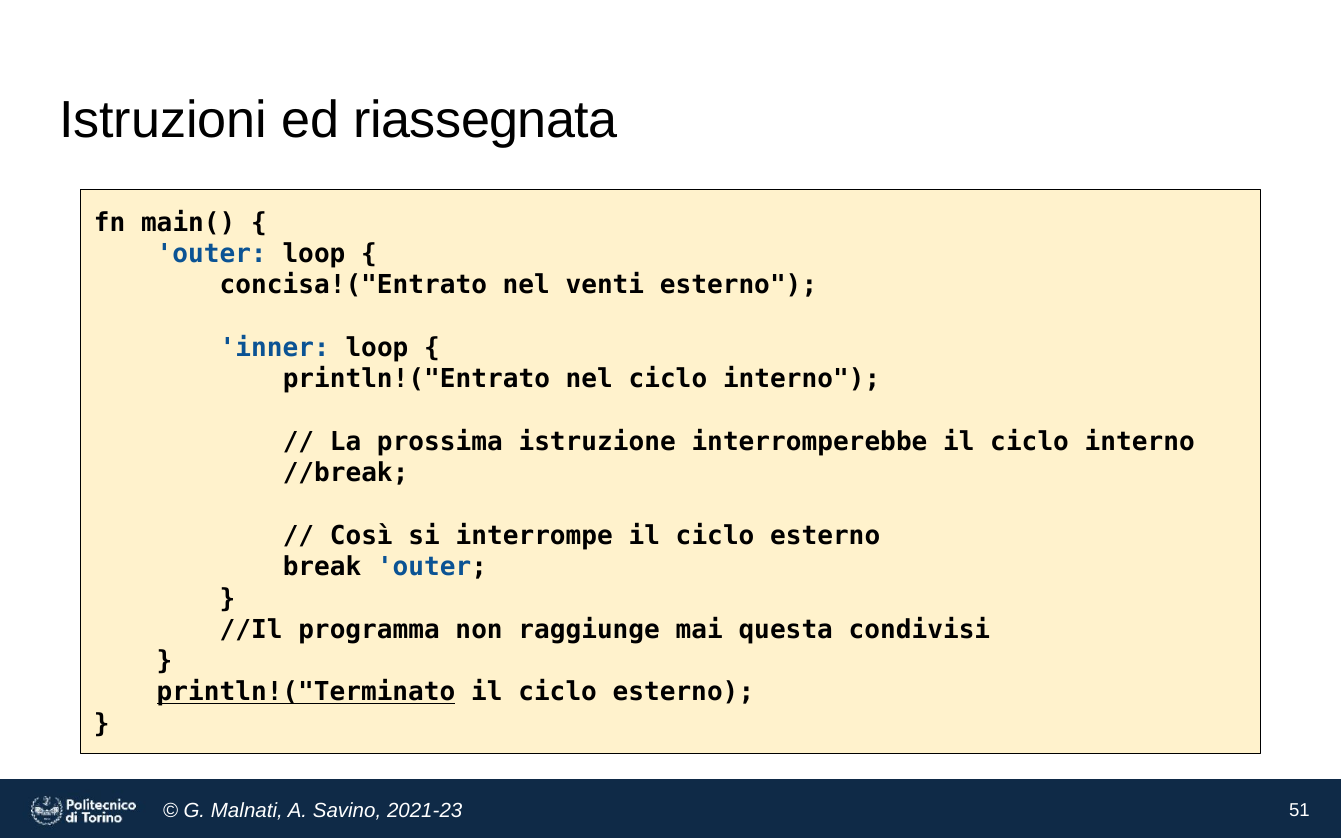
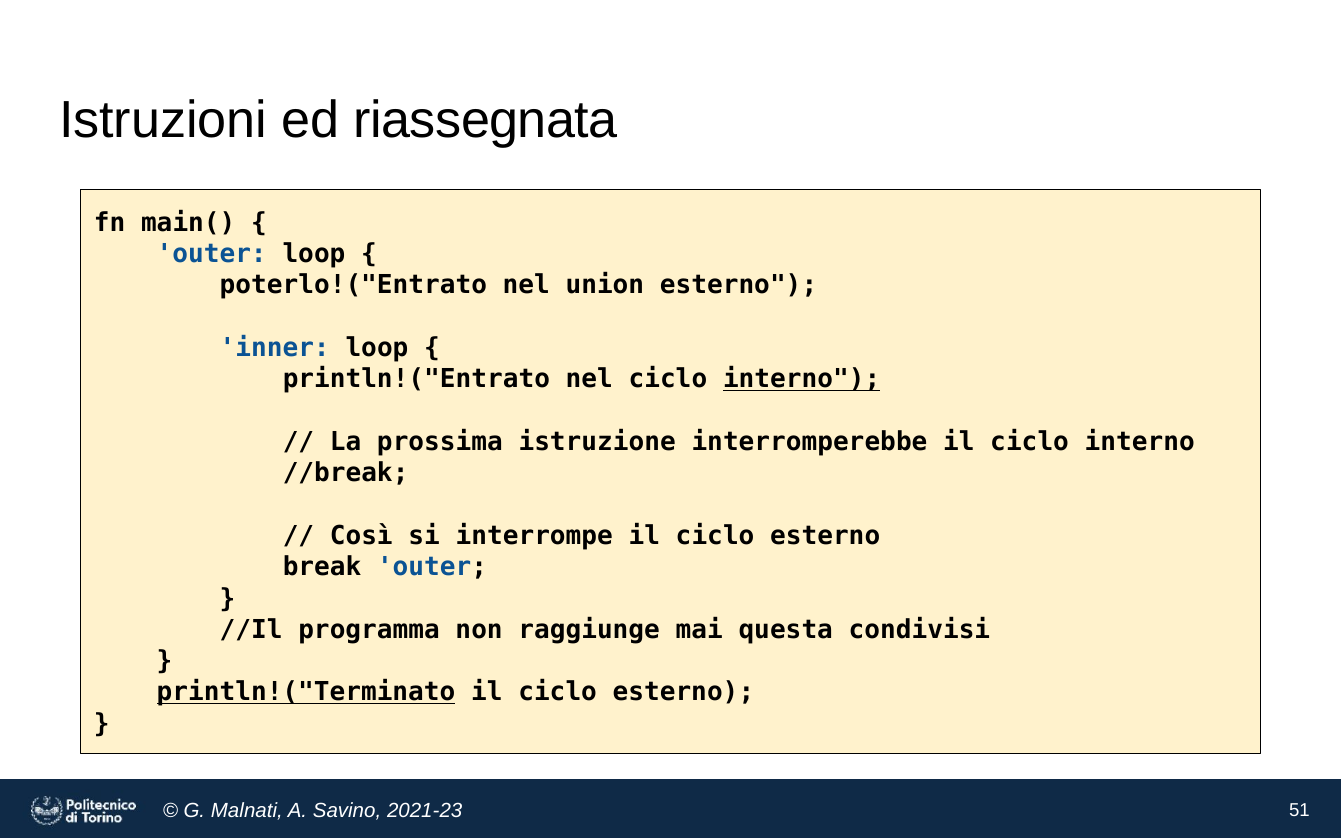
concisa!("Entrato: concisa!("Entrato -> poterlo!("Entrato
venti: venti -> union
interno at (802, 379) underline: none -> present
